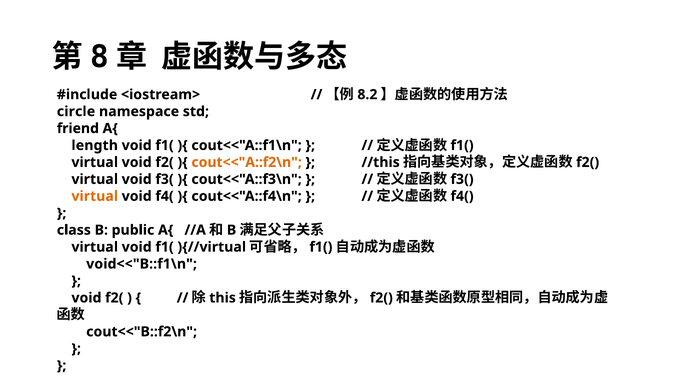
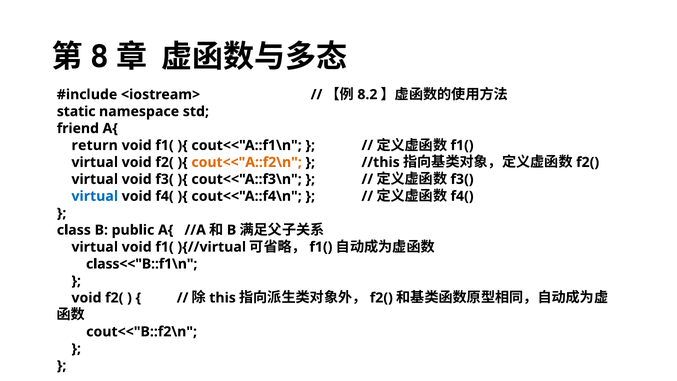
circle: circle -> static
length: length -> return
virtual at (95, 196) colour: orange -> blue
void<<"B::f1\n: void<<"B::f1\n -> class<<"B::f1\n
